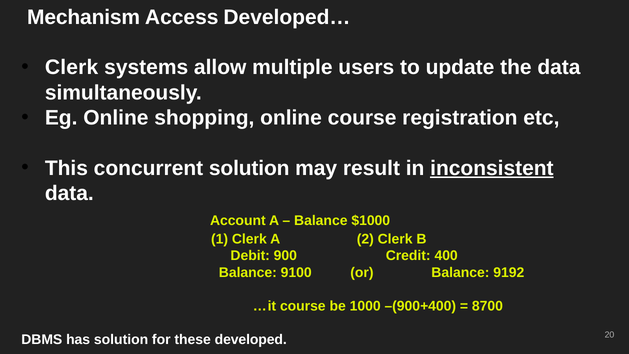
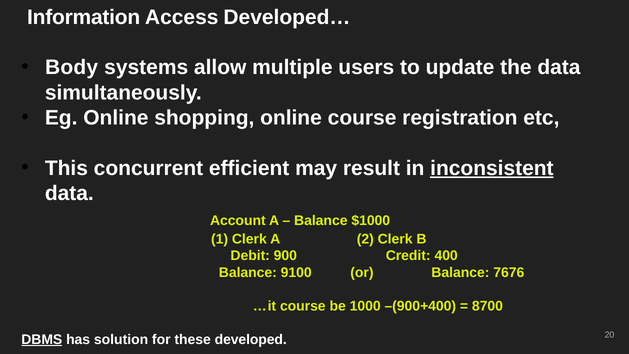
Mechanism: Mechanism -> Information
Clerk at (72, 67): Clerk -> Body
concurrent solution: solution -> efficient
9192: 9192 -> 7676
DBMS underline: none -> present
